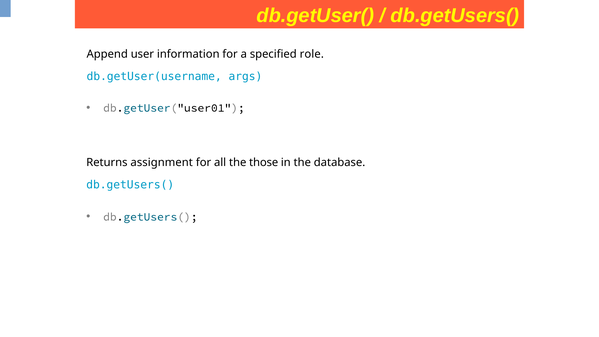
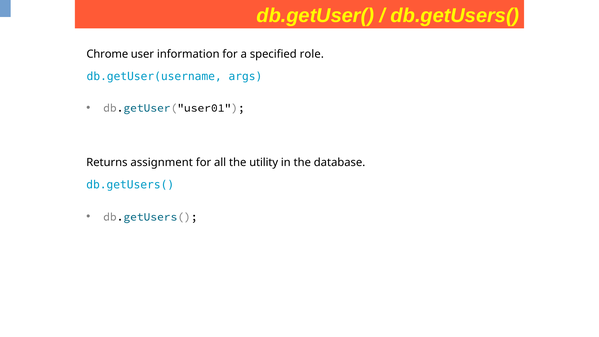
Append: Append -> Chrome
those: those -> utility
